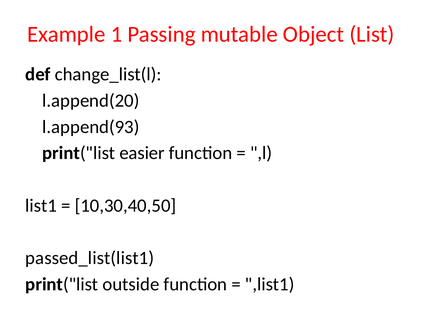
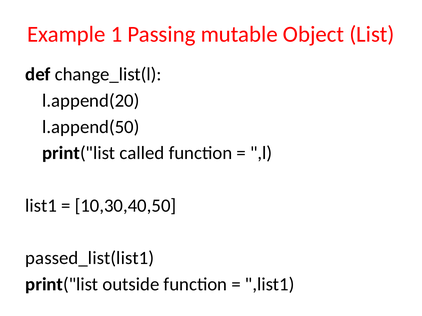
l.append(93: l.append(93 -> l.append(50
easier: easier -> called
